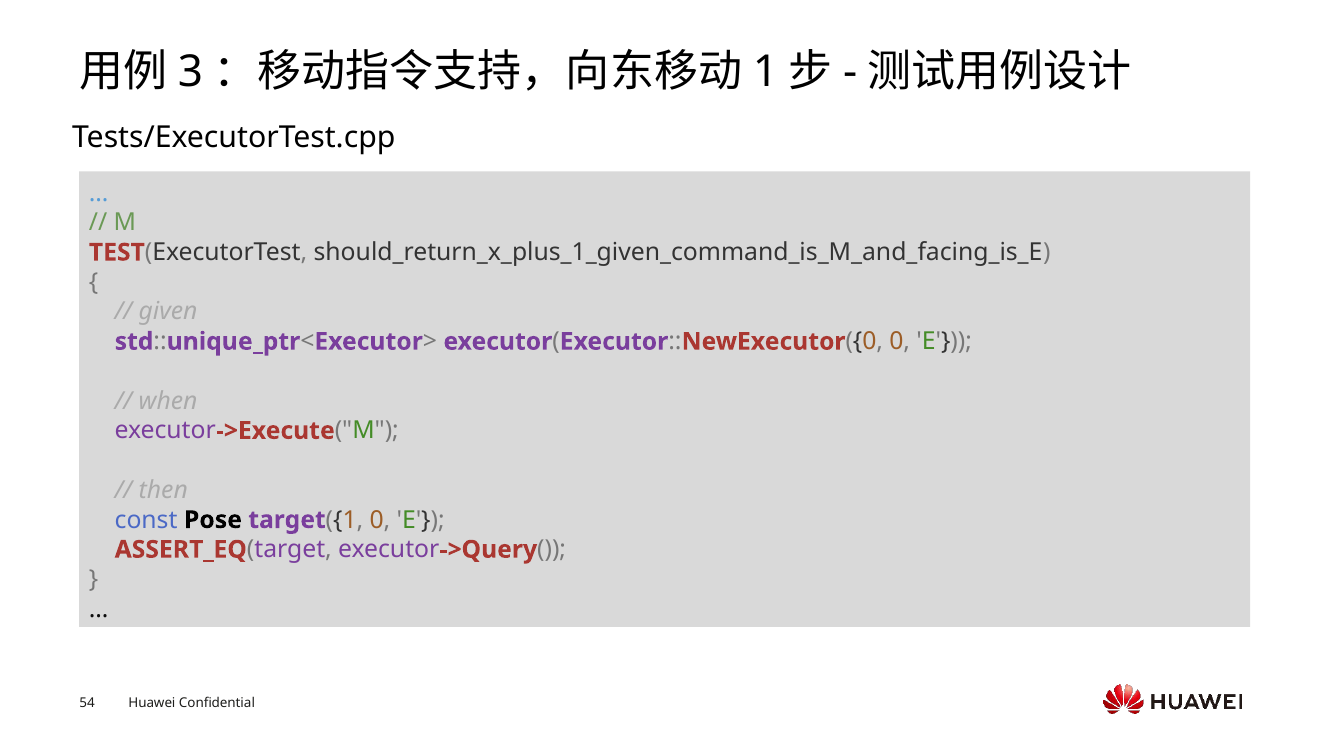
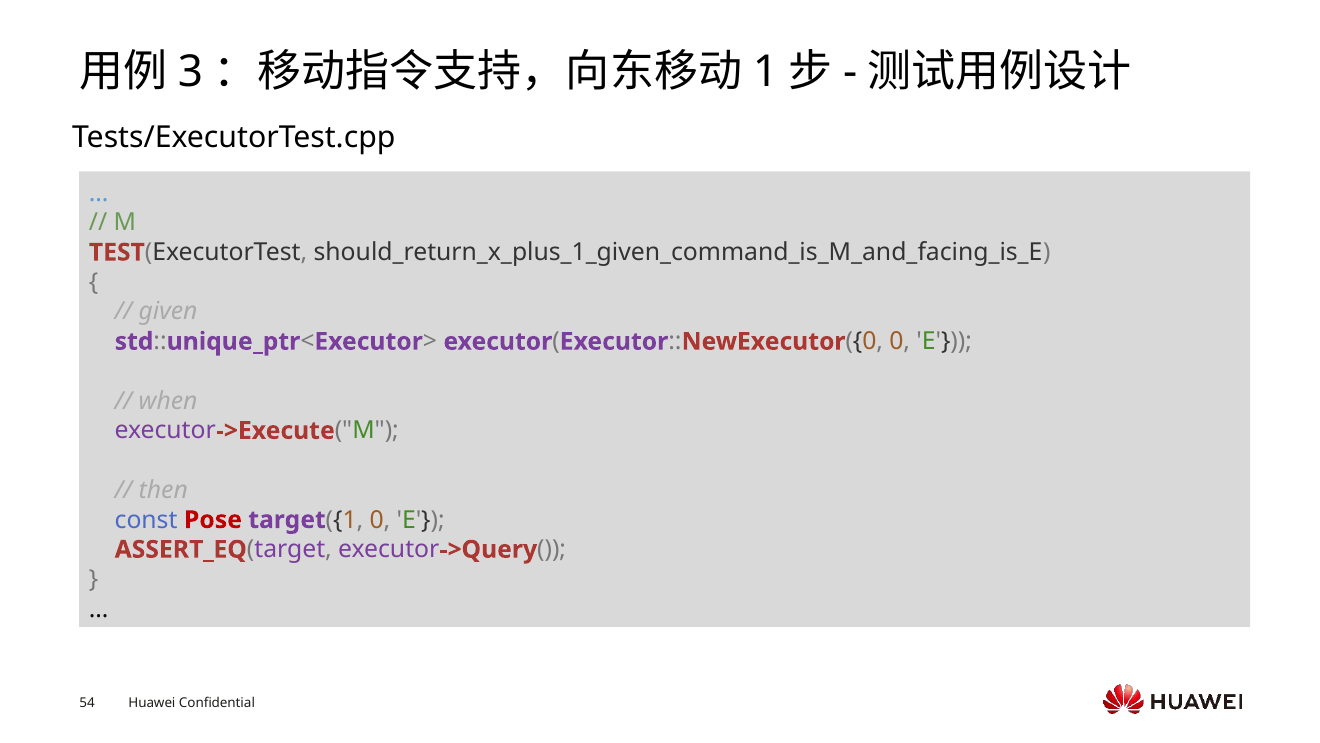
Pose colour: black -> red
